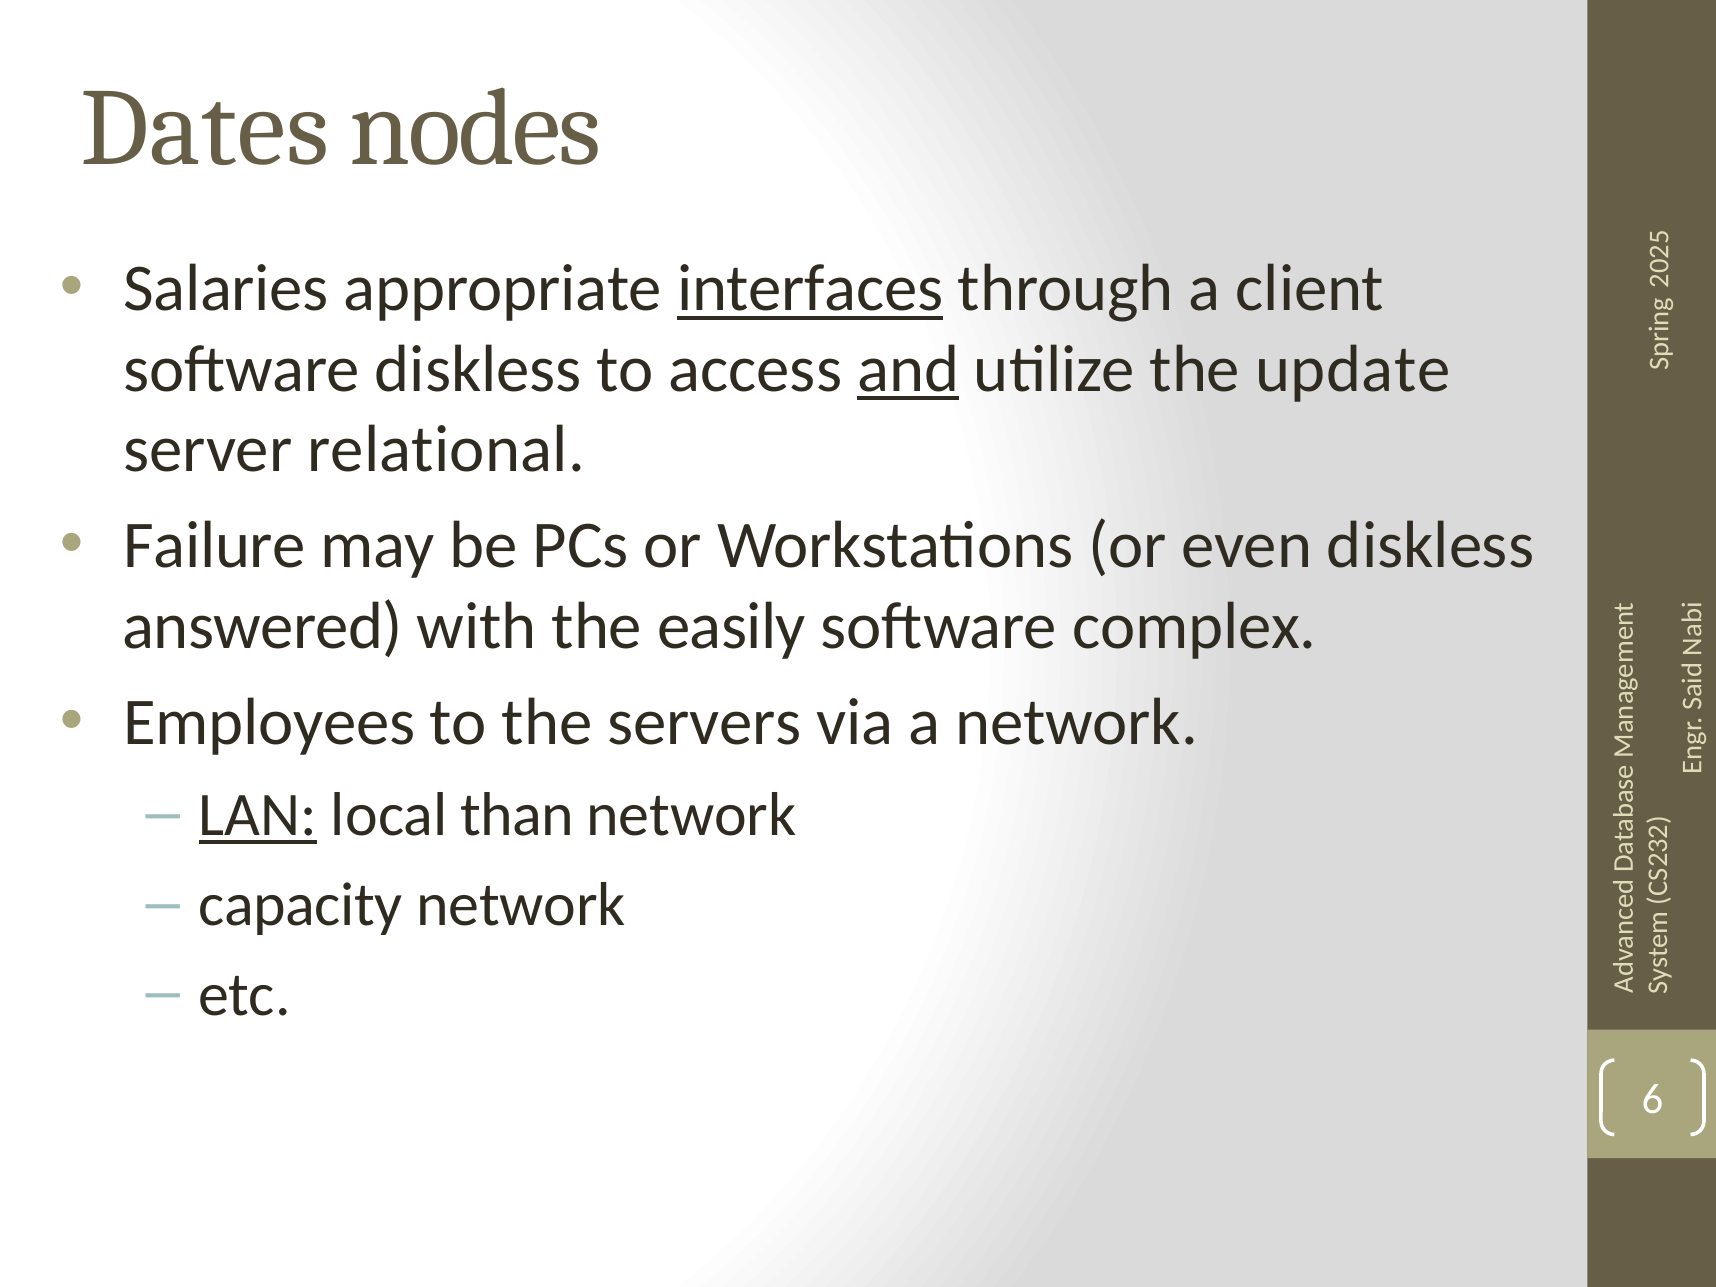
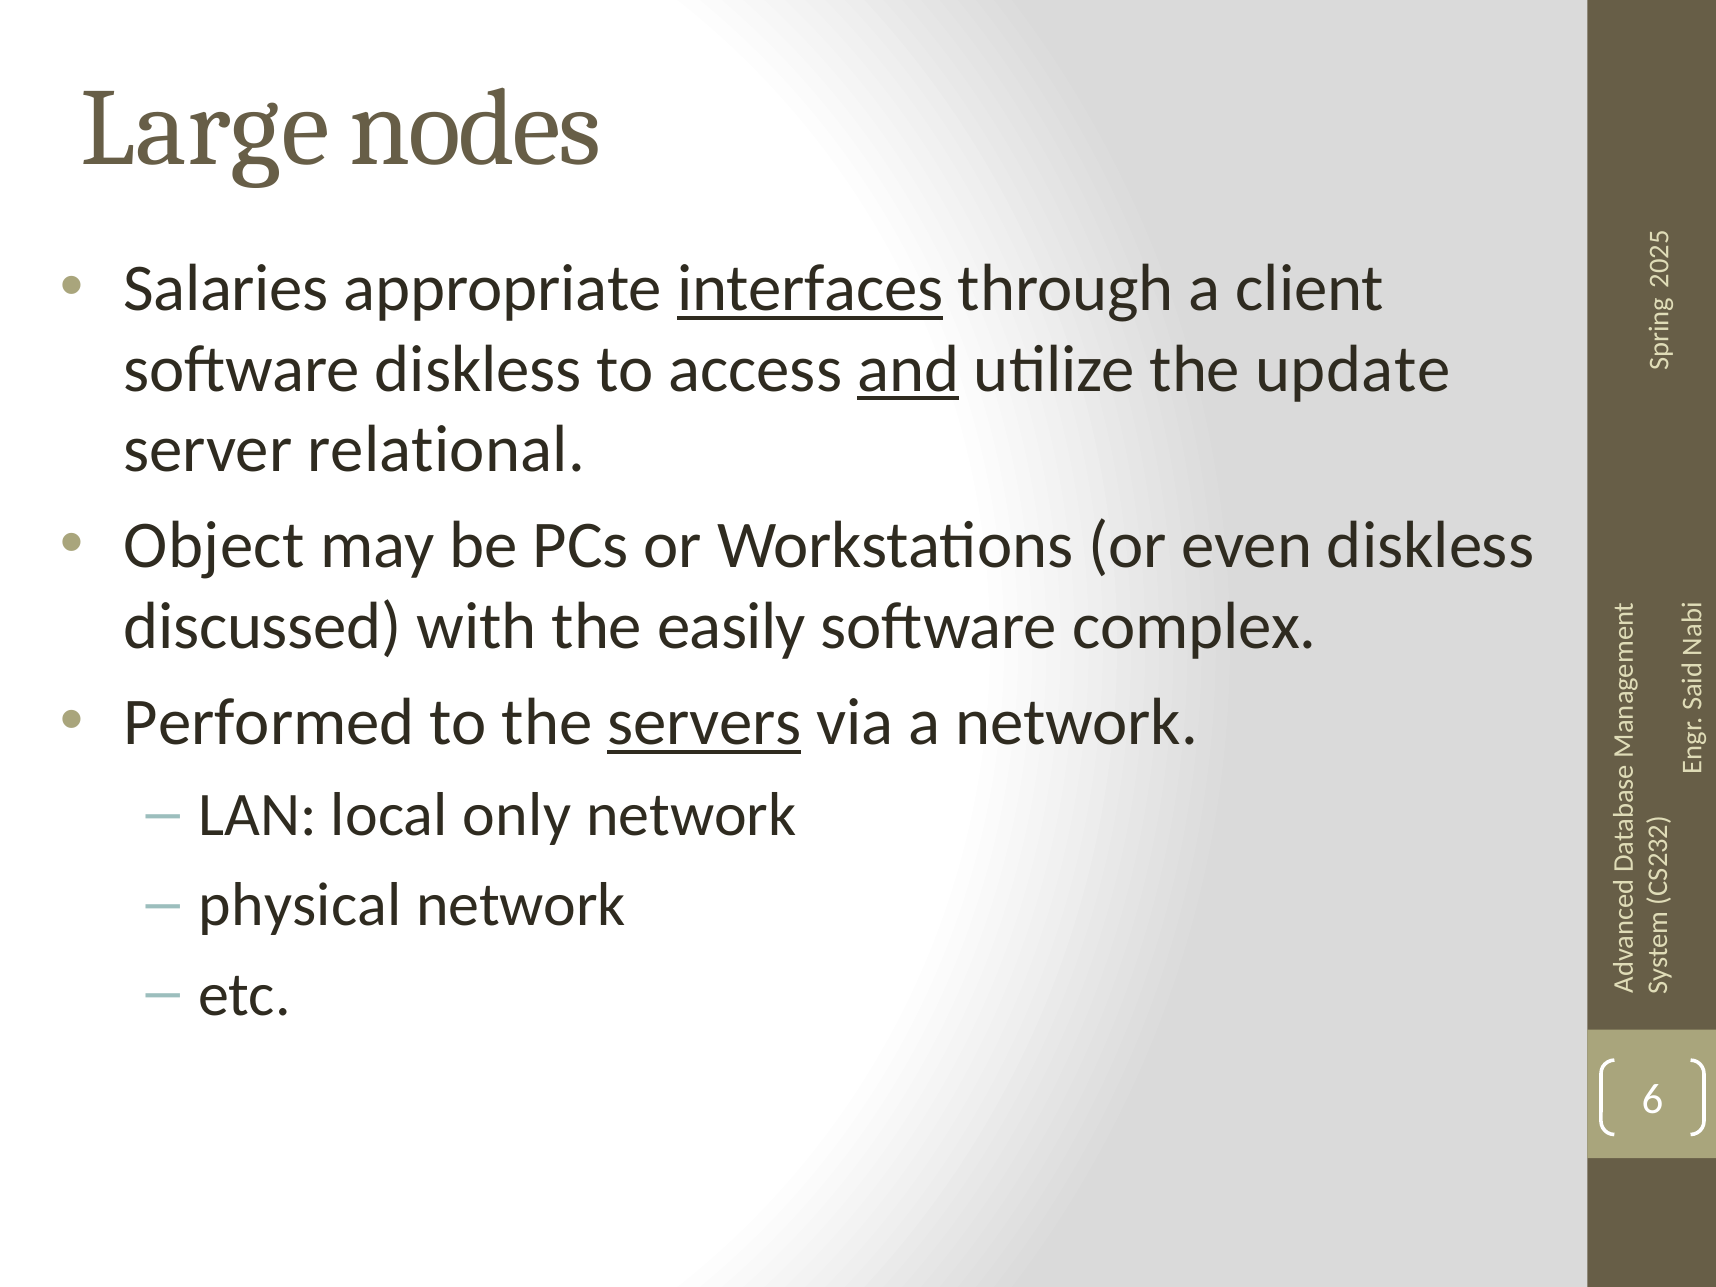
Dates: Dates -> Large
Failure: Failure -> Object
answered: answered -> discussed
Employees: Employees -> Performed
servers underline: none -> present
LAN underline: present -> none
than: than -> only
capacity: capacity -> physical
